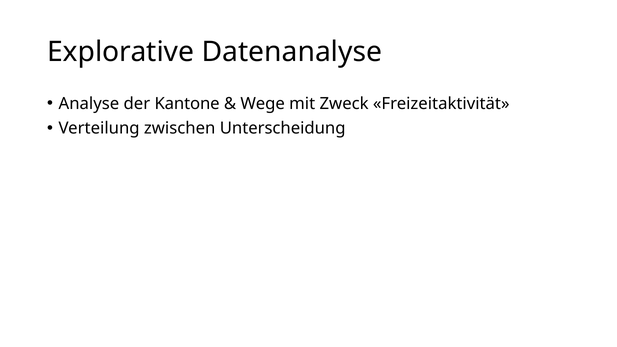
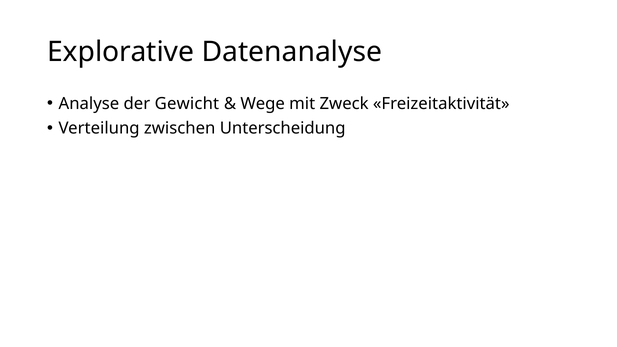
Kantone: Kantone -> Gewicht
